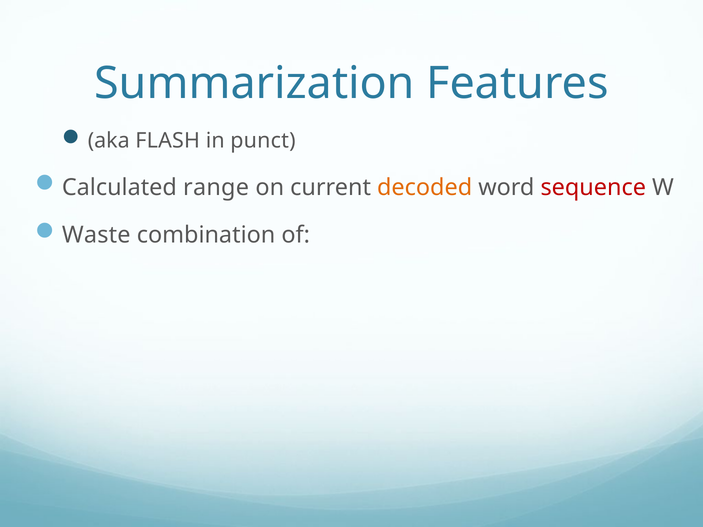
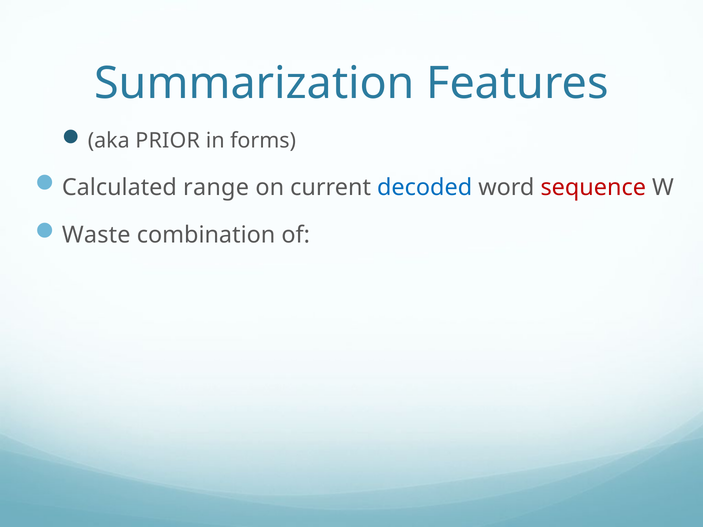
FLASH: FLASH -> PRIOR
punct: punct -> forms
decoded colour: orange -> blue
